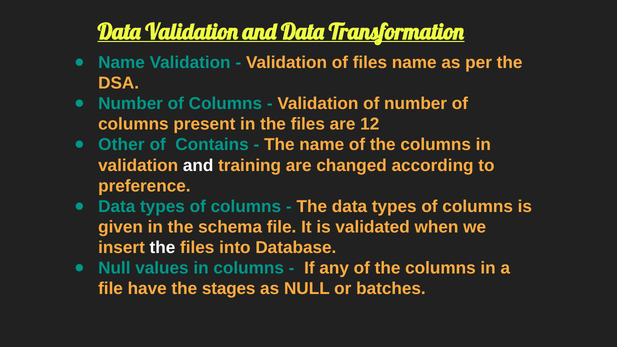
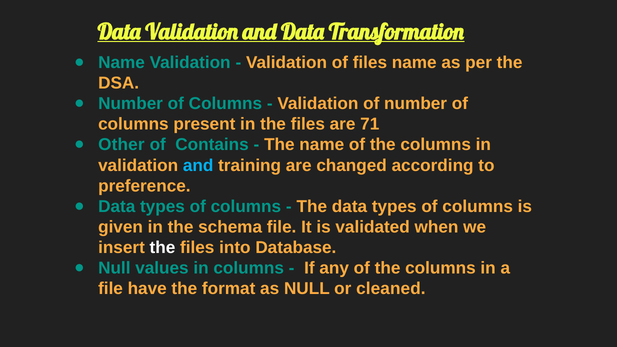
12: 12 -> 71
and at (198, 165) colour: white -> light blue
stages: stages -> format
batches: batches -> cleaned
